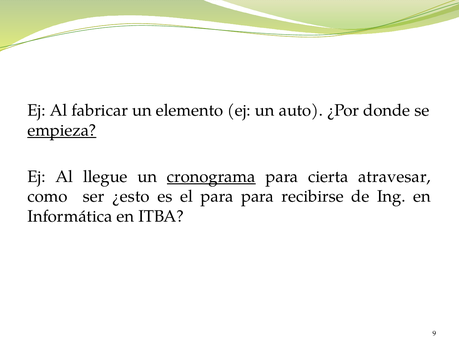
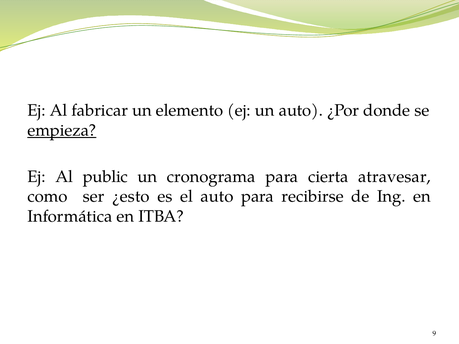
llegue: llegue -> public
cronograma underline: present -> none
el para: para -> auto
